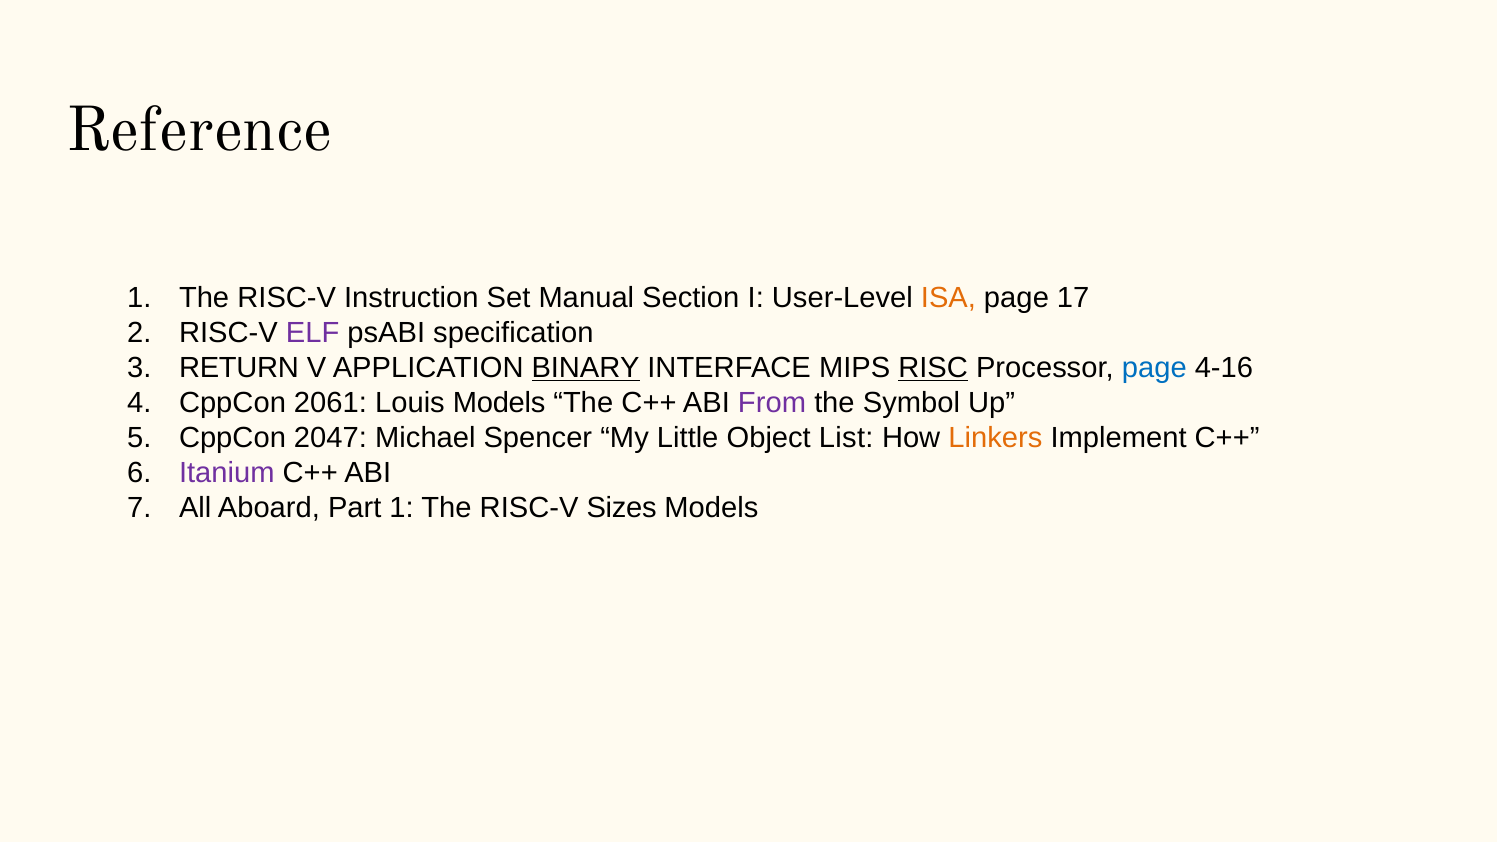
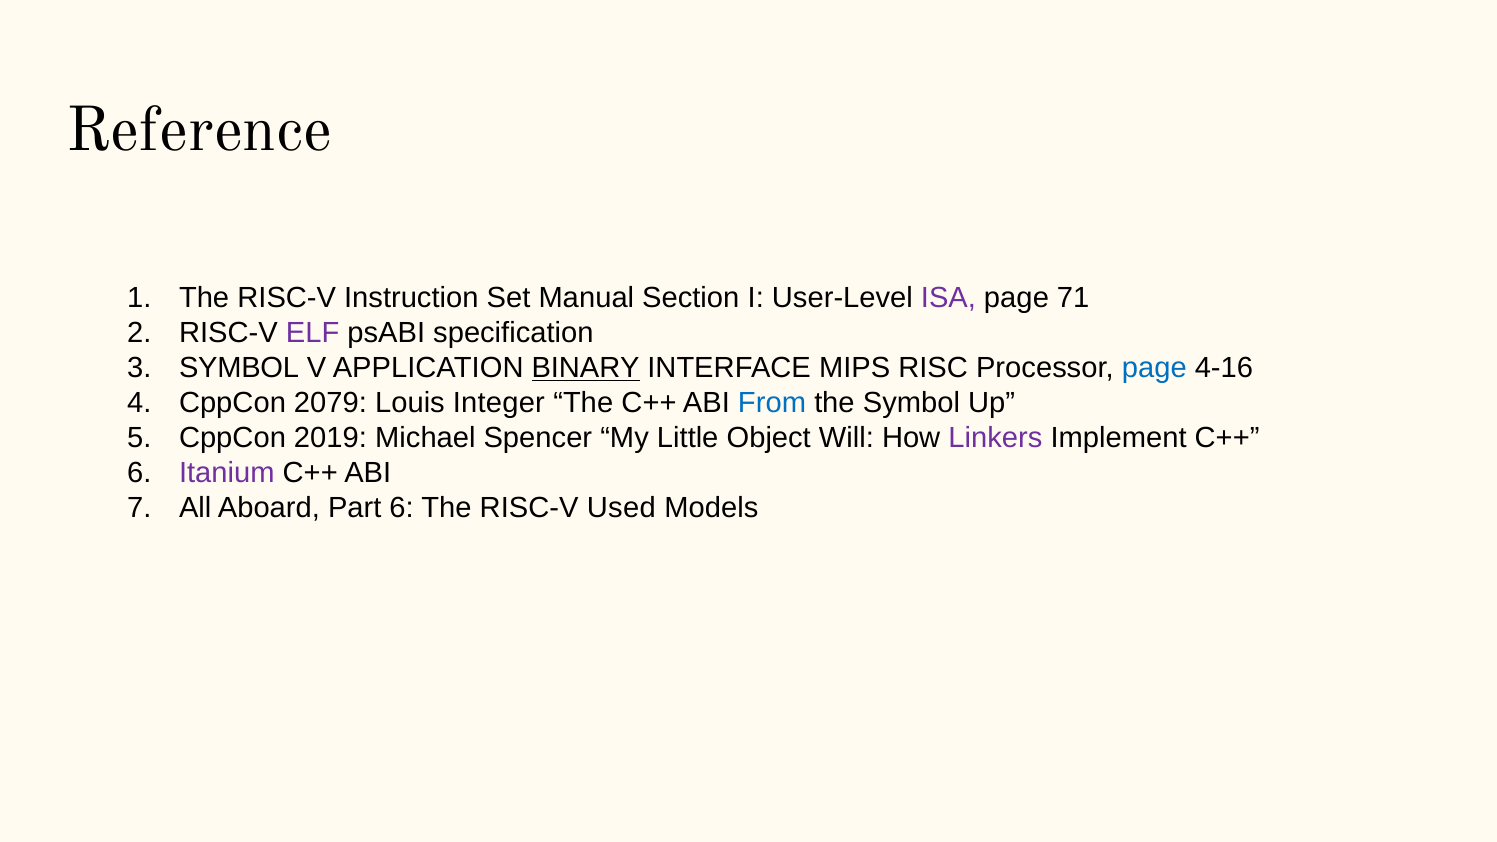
ISA colour: orange -> purple
17: 17 -> 71
RETURN at (239, 368): RETURN -> SYMBOL
RISC underline: present -> none
2061: 2061 -> 2079
Louis Models: Models -> Integer
From colour: purple -> blue
2047: 2047 -> 2019
List: List -> Will
Linkers colour: orange -> purple
Part 1: 1 -> 6
Sizes: Sizes -> Used
